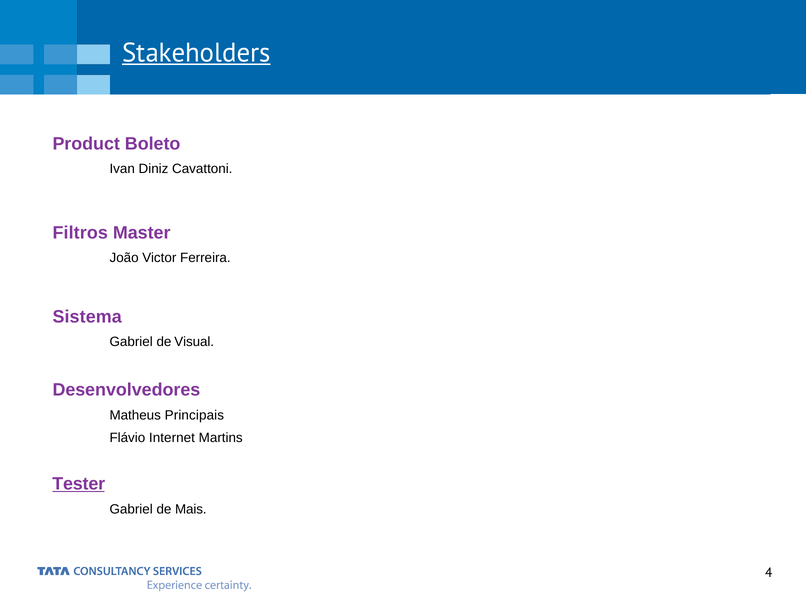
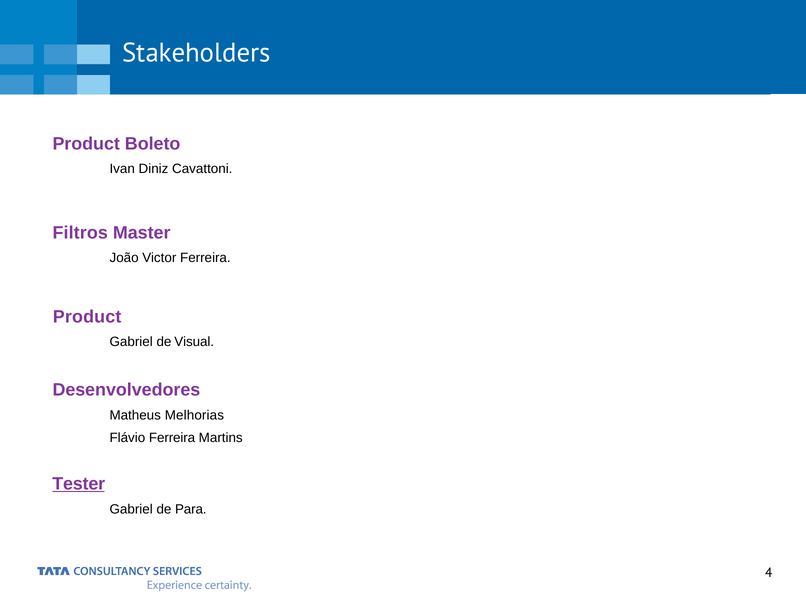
Stakeholders underline: present -> none
Sistema at (87, 316): Sistema -> Product
Principais: Principais -> Melhorias
Internet at (172, 438): Internet -> Ferreira
Mais: Mais -> Para
